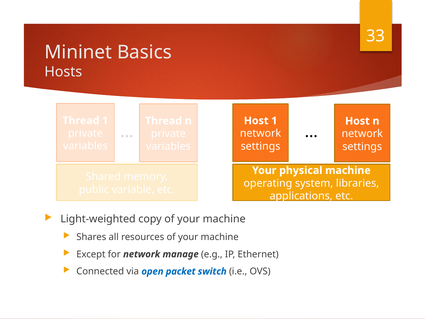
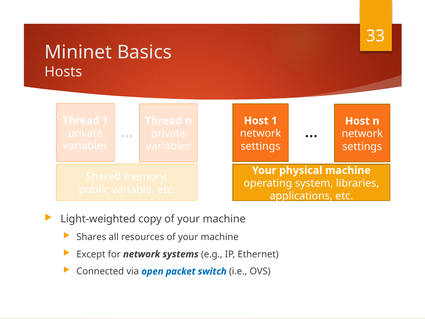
manage: manage -> systems
